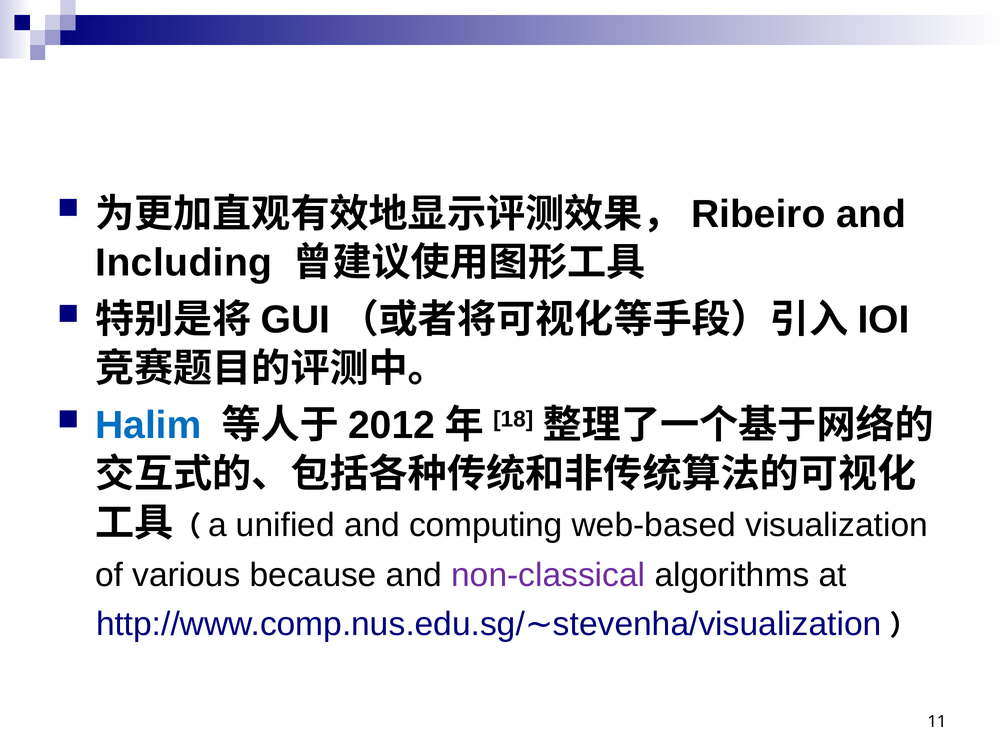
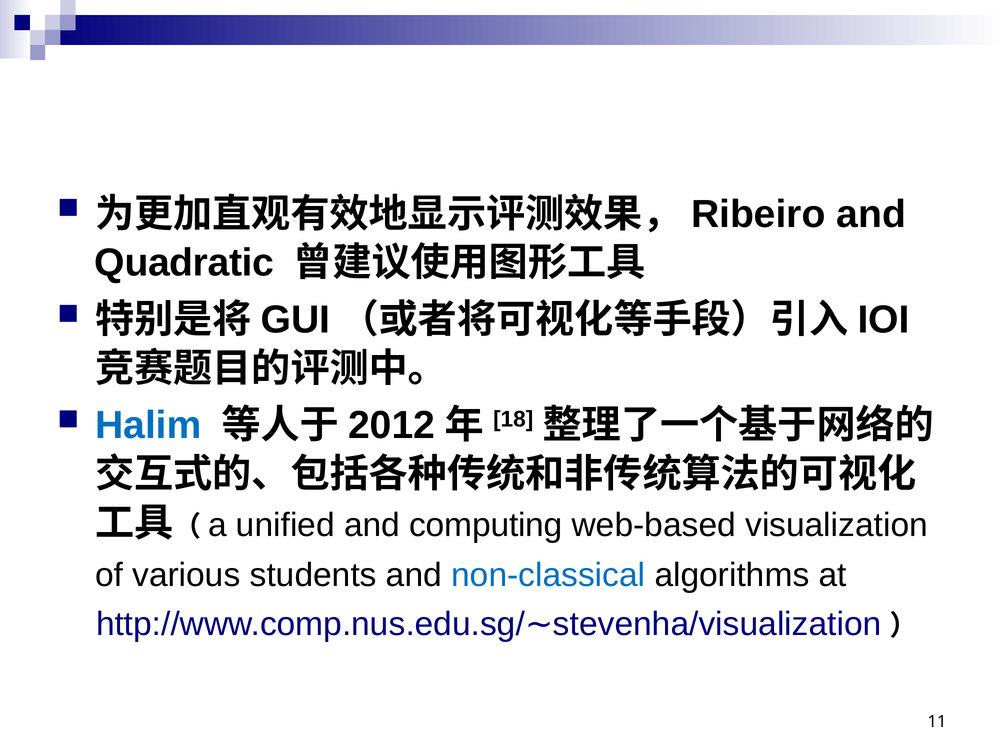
Including: Including -> Quadratic
because: because -> students
non-classical colour: purple -> blue
